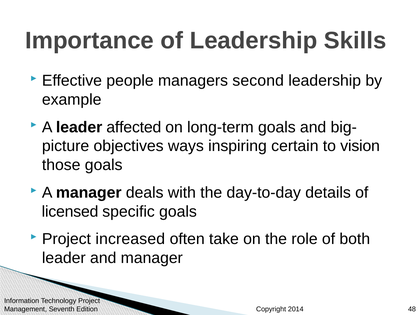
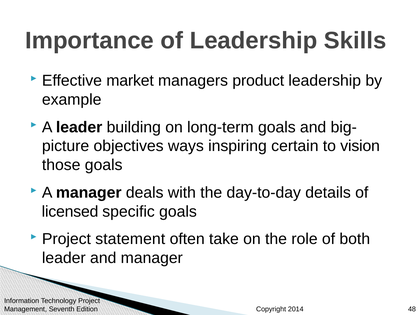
people: people -> market
second: second -> product
affected: affected -> building
increased: increased -> statement
